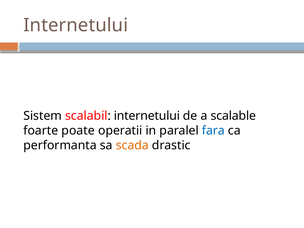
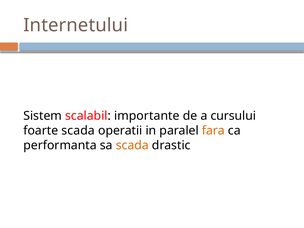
scalabil internetului: internetului -> importante
scalable: scalable -> cursului
foarte poate: poate -> scada
fara colour: blue -> orange
